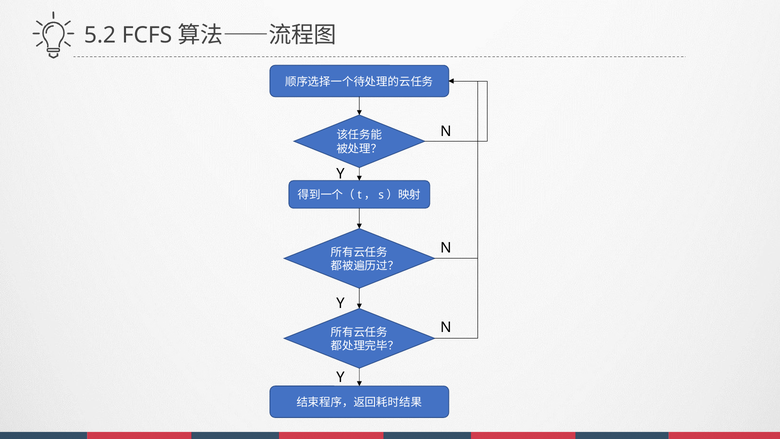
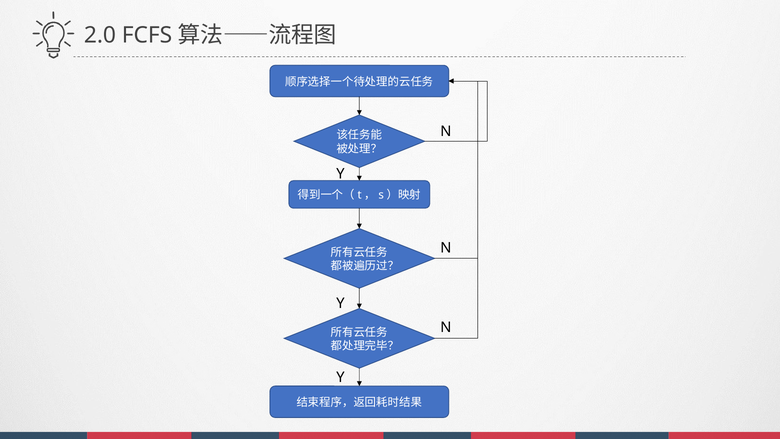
5.2: 5.2 -> 2.0
